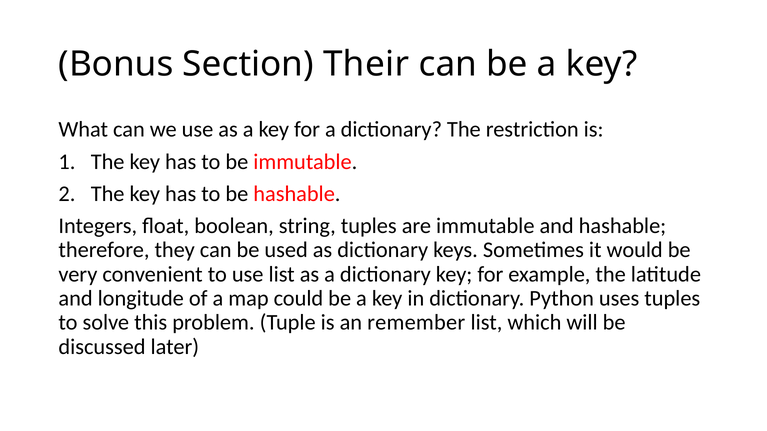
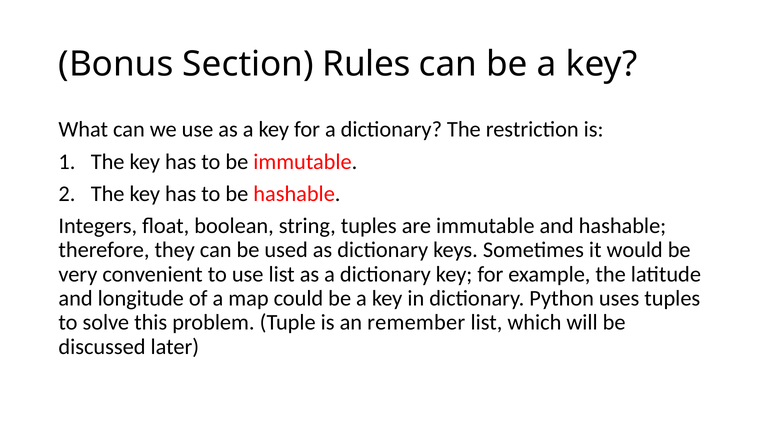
Their: Their -> Rules
